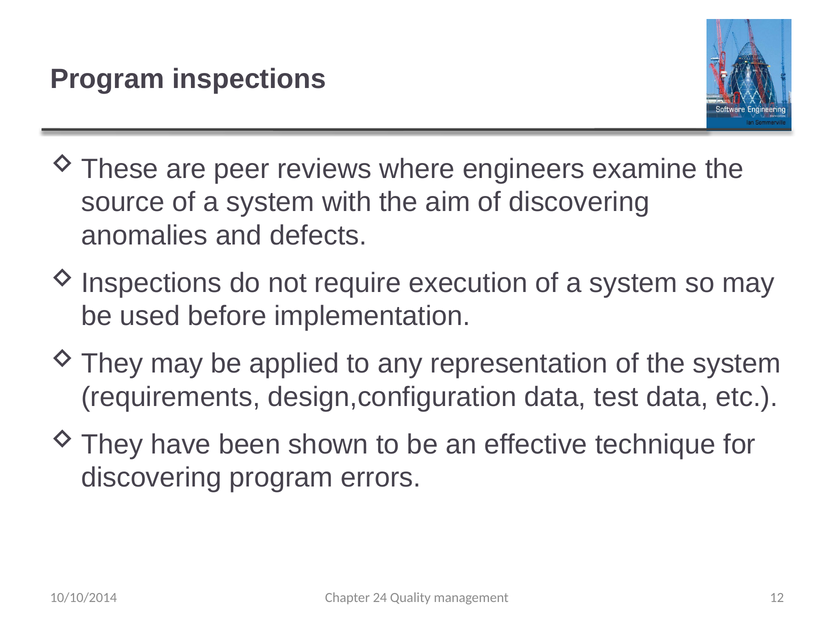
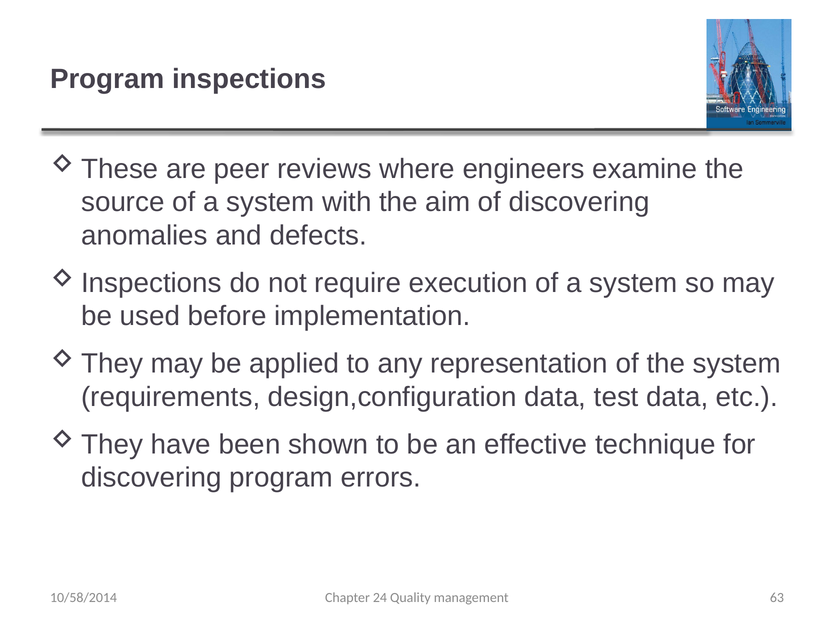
12: 12 -> 63
10/10/2014: 10/10/2014 -> 10/58/2014
